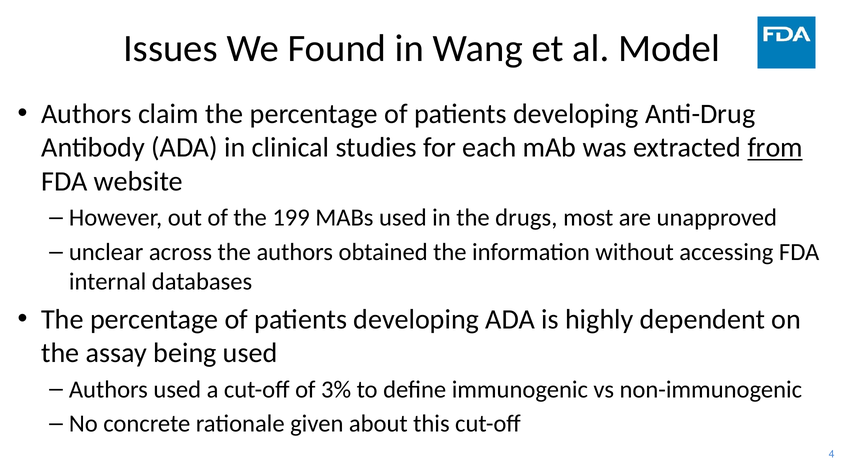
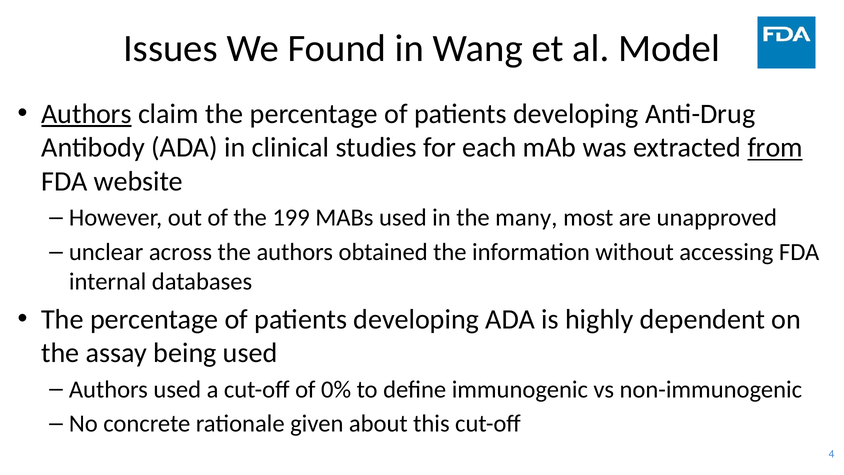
Authors at (86, 114) underline: none -> present
drugs: drugs -> many
3%: 3% -> 0%
